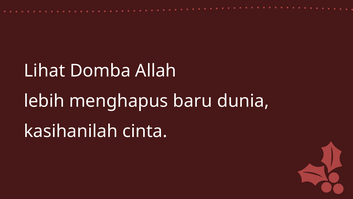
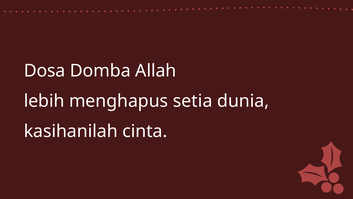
Lihat: Lihat -> Dosa
baru: baru -> setia
